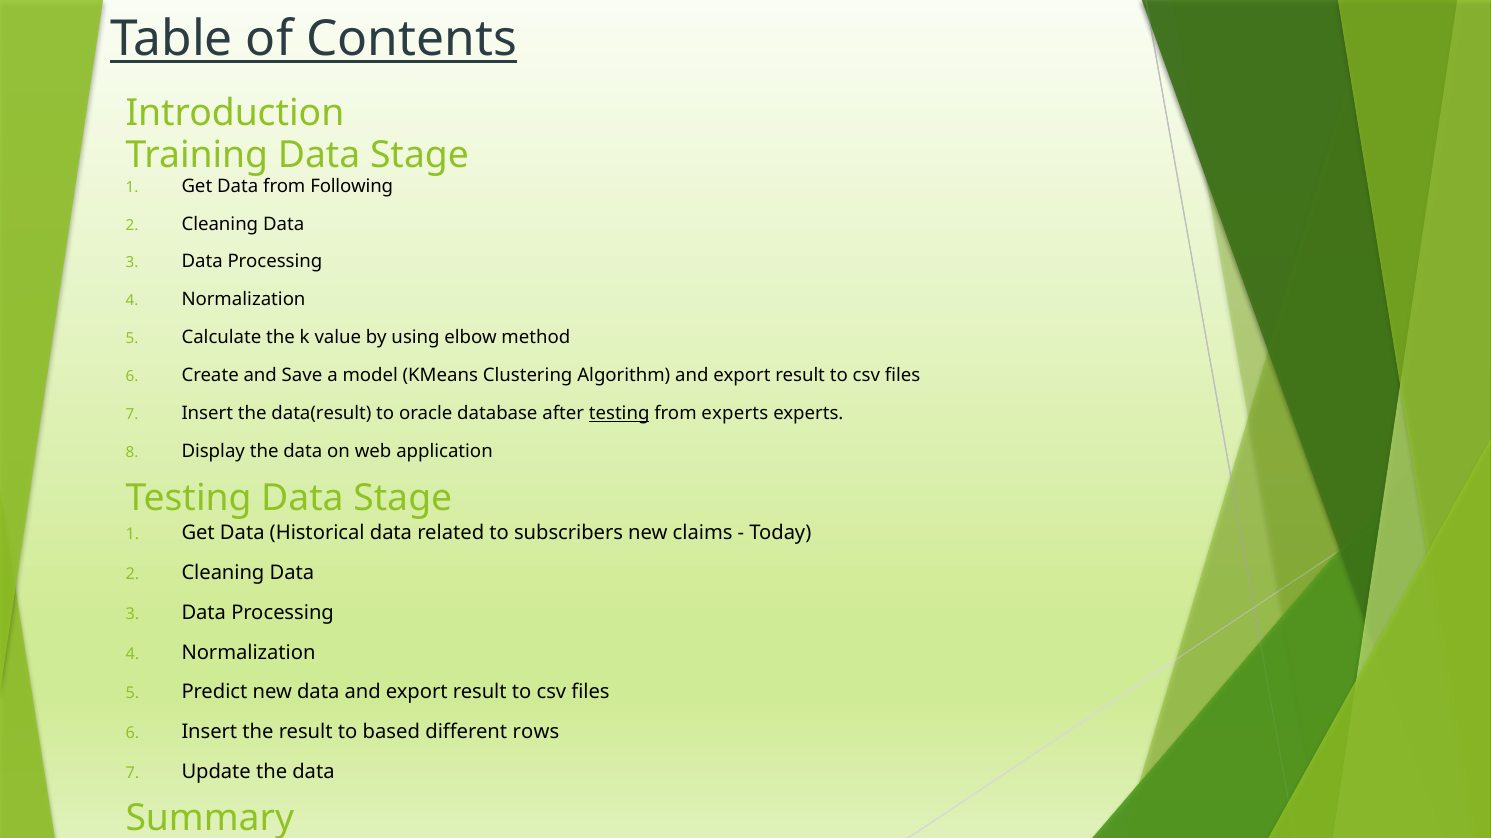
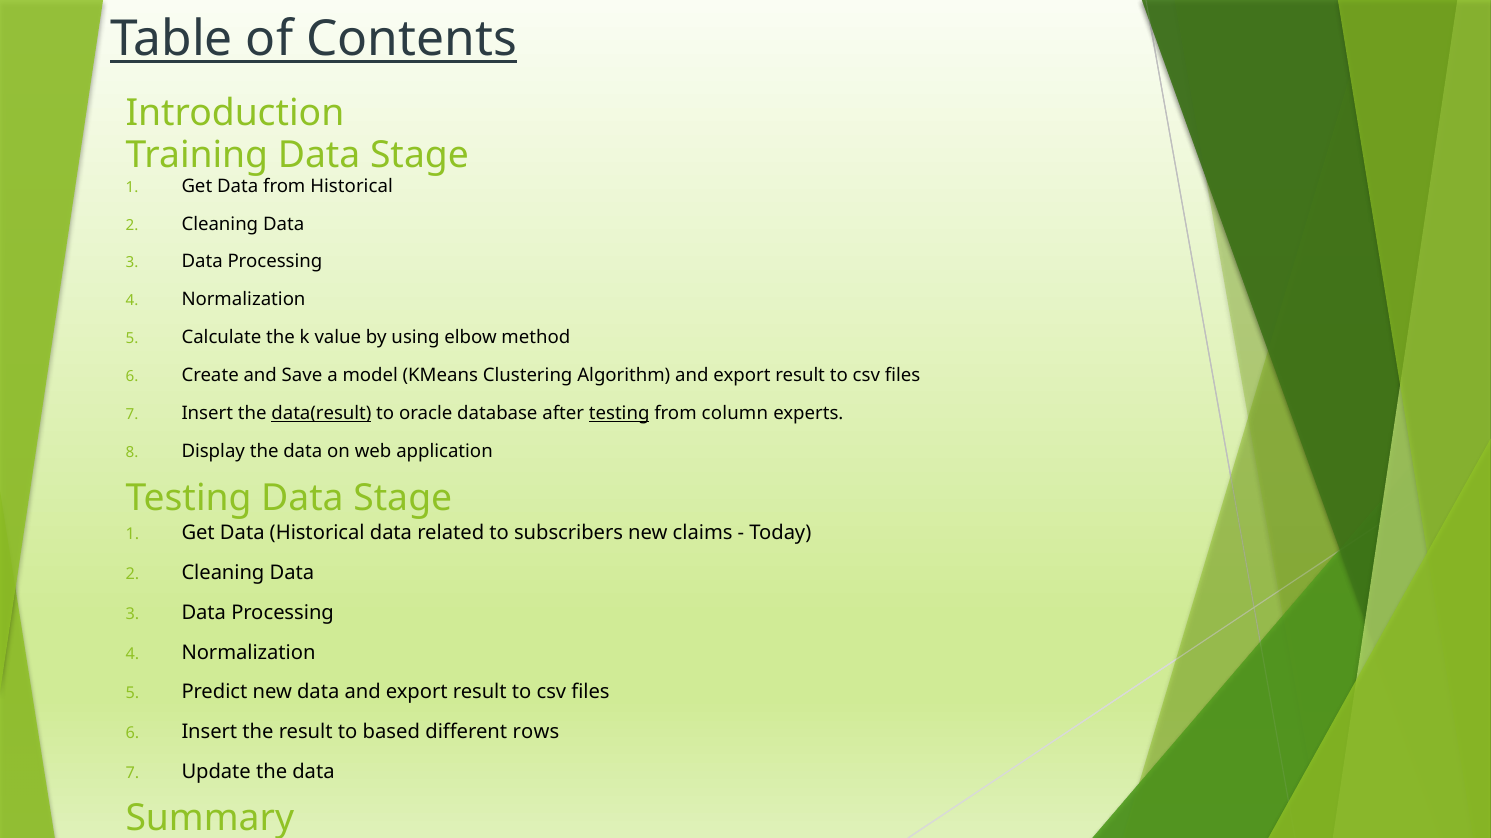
from Following: Following -> Historical
data(result underline: none -> present
from experts: experts -> column
